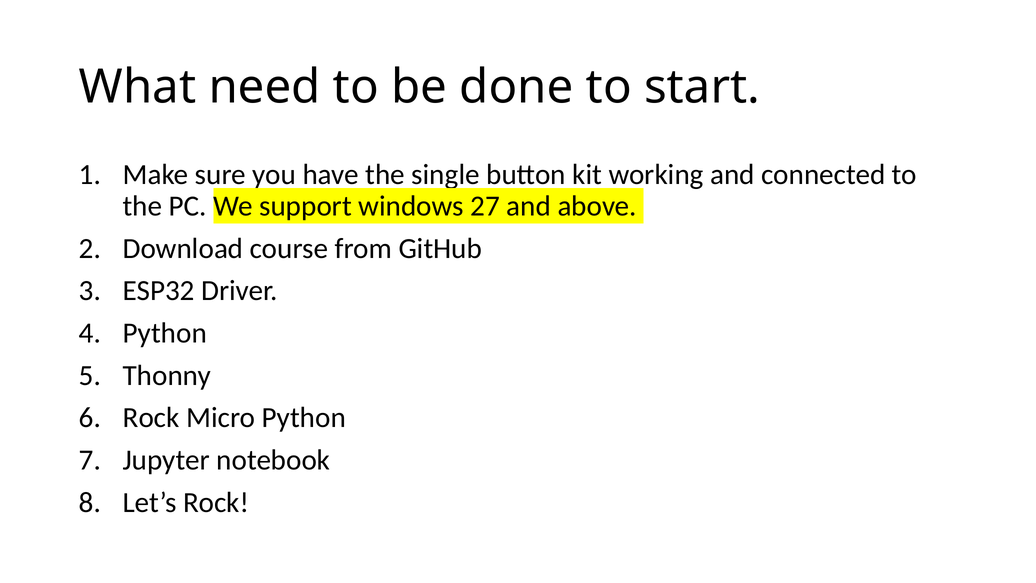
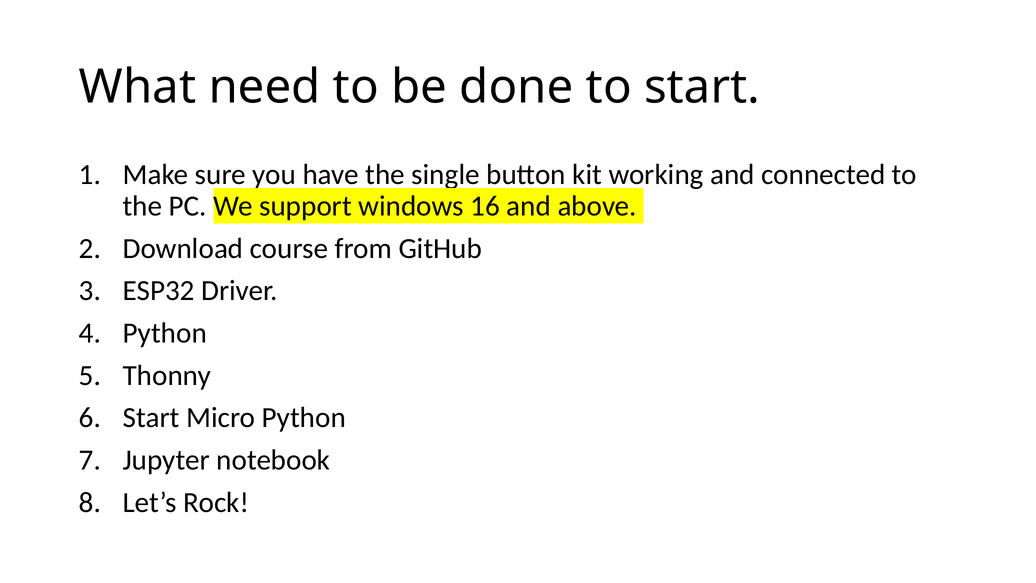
27: 27 -> 16
Rock at (151, 418): Rock -> Start
